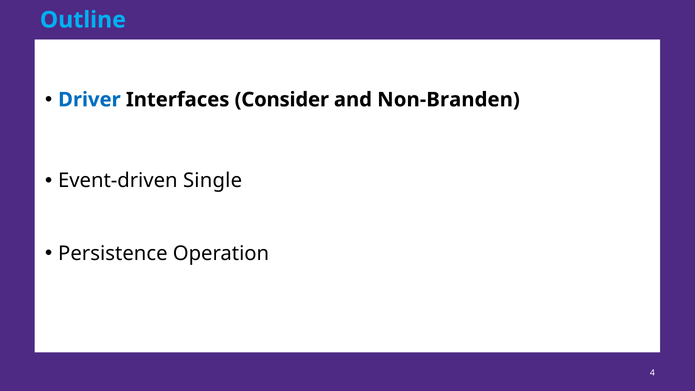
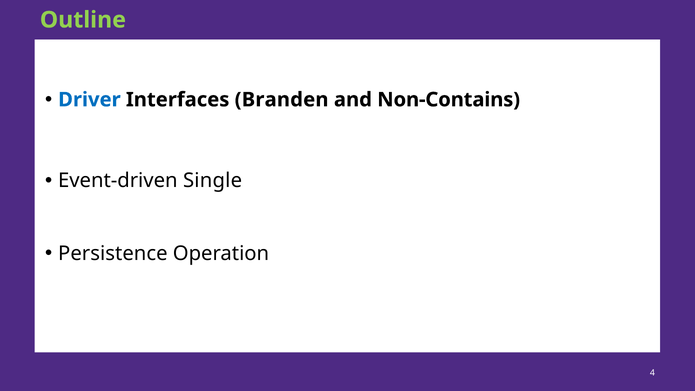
Outline colour: light blue -> light green
Consider: Consider -> Branden
Non-Branden: Non-Branden -> Non-Contains
